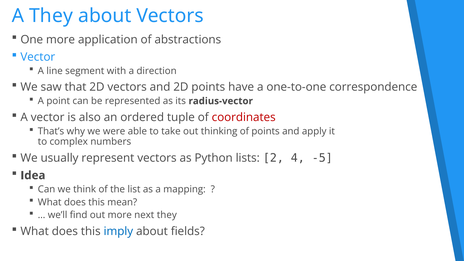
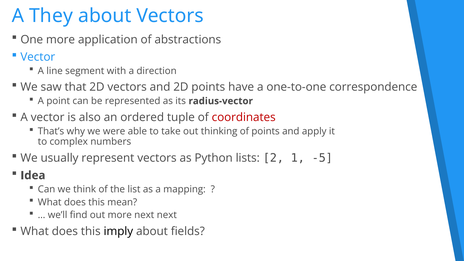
4: 4 -> 1
next they: they -> next
imply colour: blue -> black
